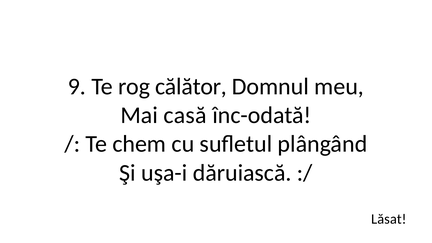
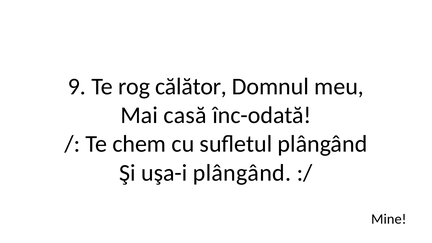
uşa-i dăruiască: dăruiască -> plângând
Lăsat: Lăsat -> Mine
